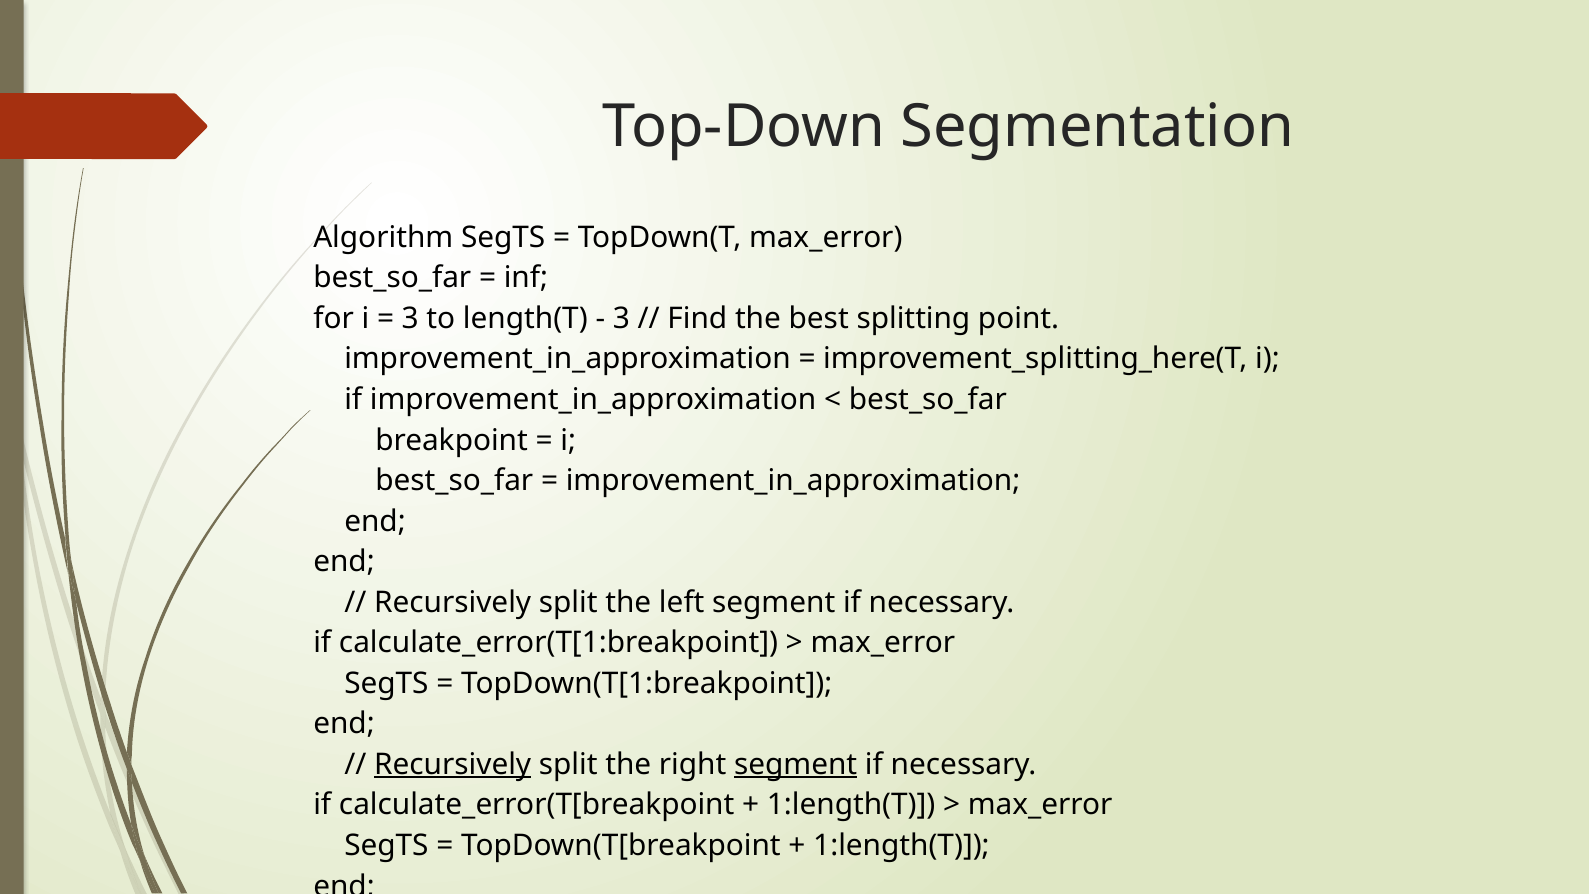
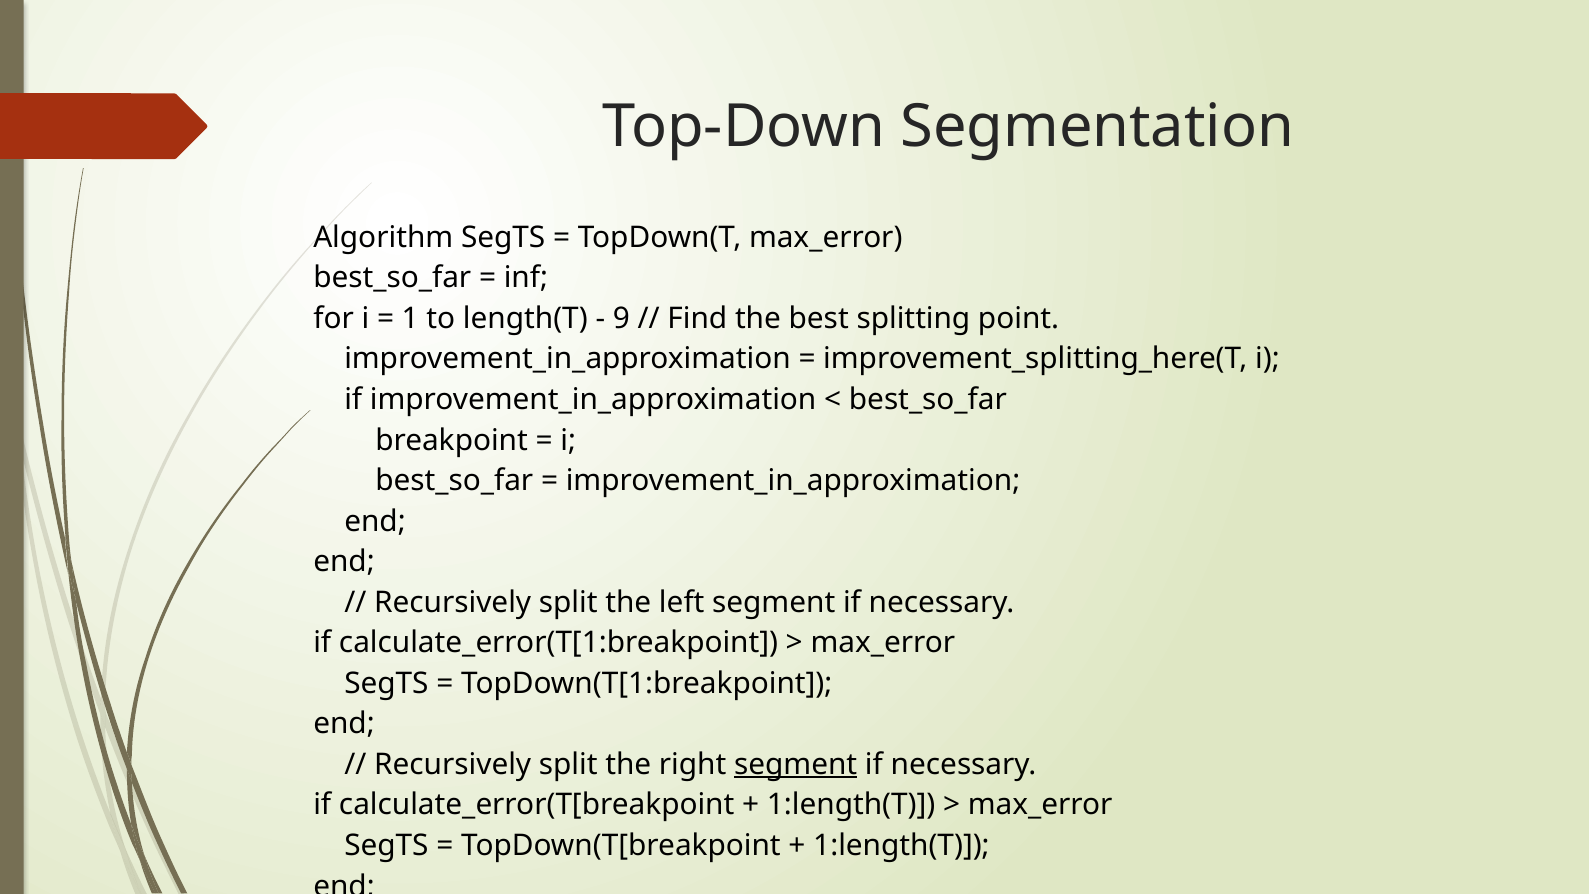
3 at (410, 318): 3 -> 1
3 at (621, 318): 3 -> 9
Recursively at (453, 764) underline: present -> none
